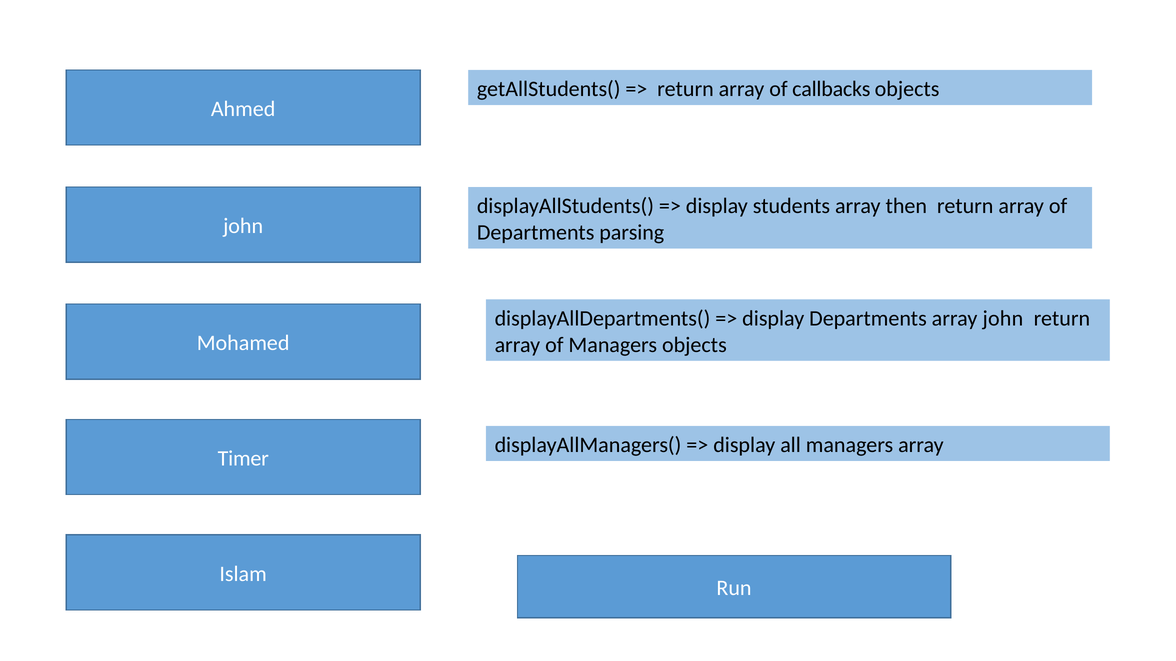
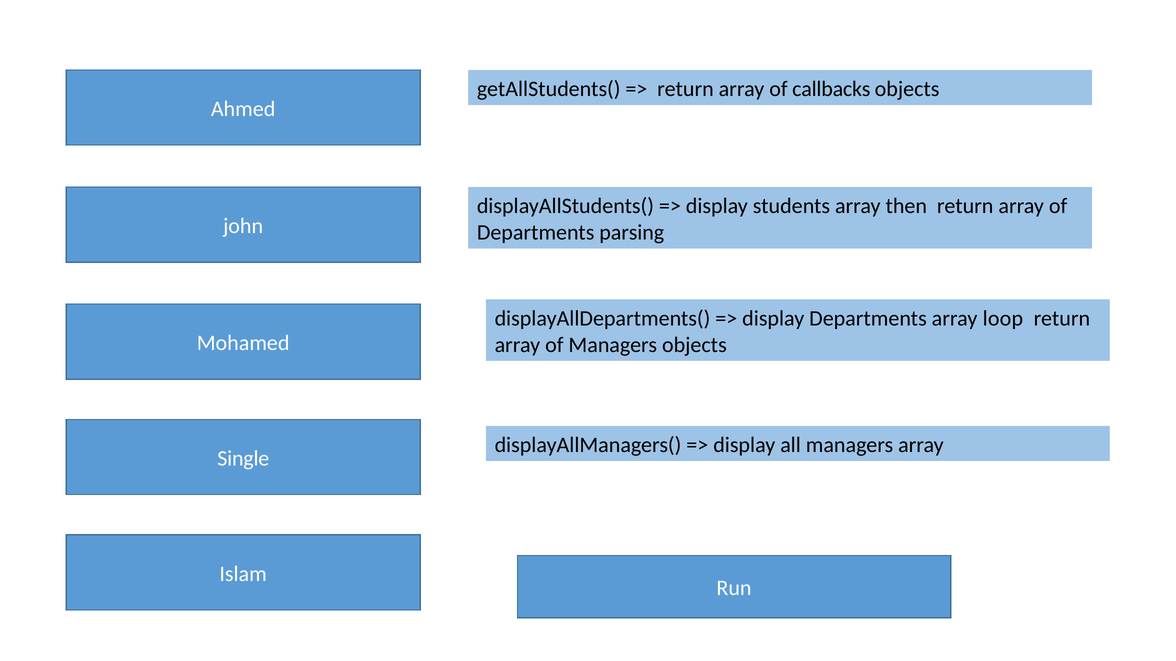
array john: john -> loop
Timer: Timer -> Single
